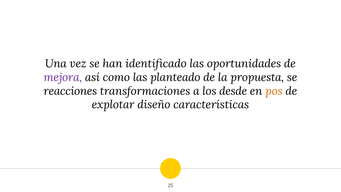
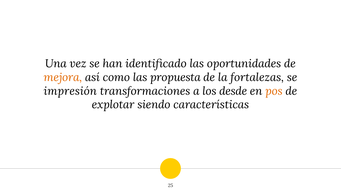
mejora colour: purple -> orange
planteado: planteado -> propuesta
propuesta: propuesta -> fortalezas
reacciones: reacciones -> impresión
diseño: diseño -> siendo
